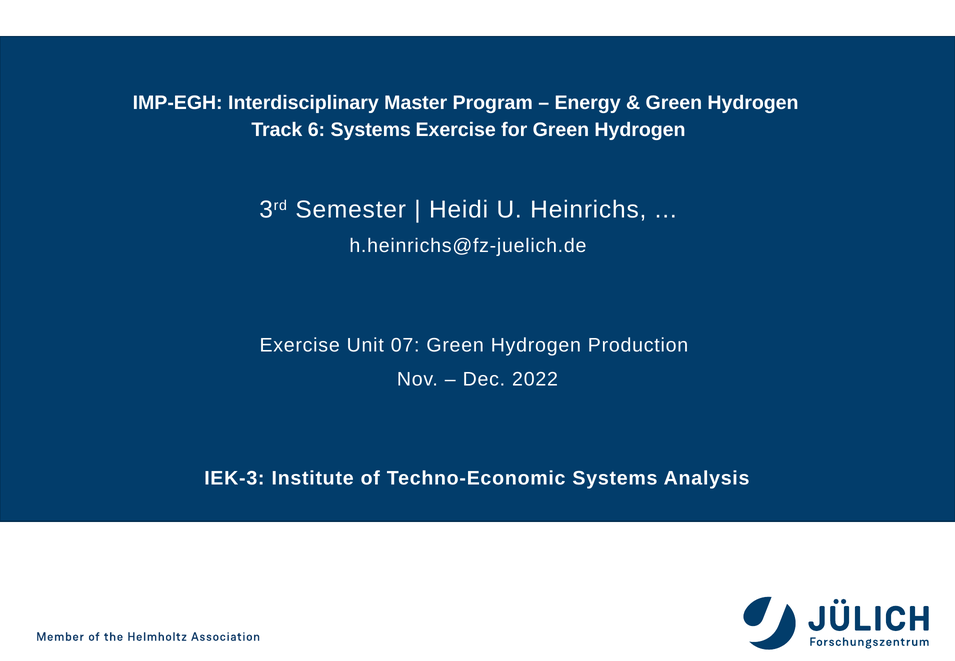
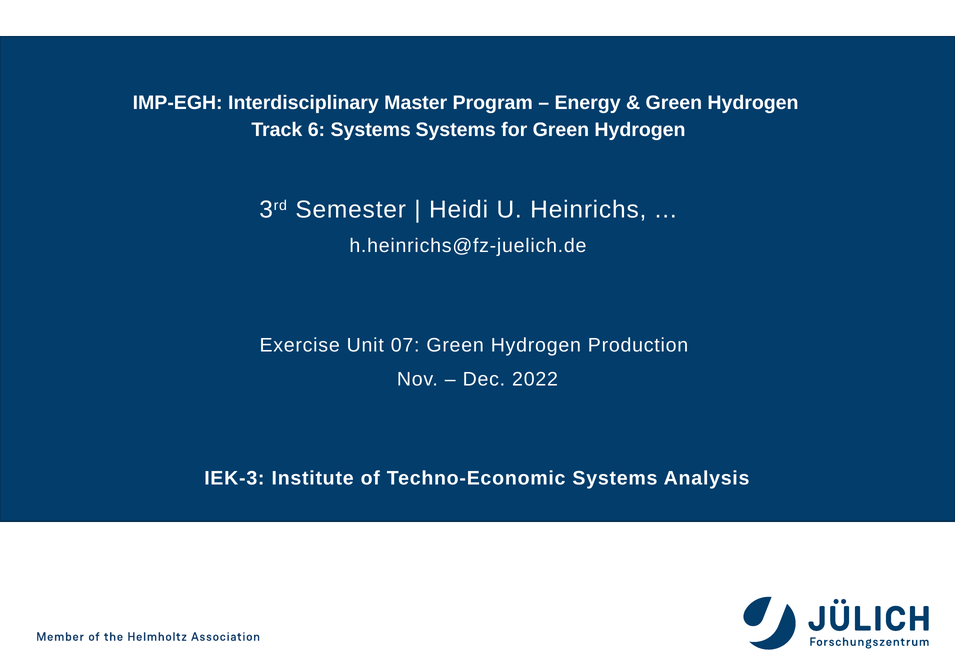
Systems Exercise: Exercise -> Systems
